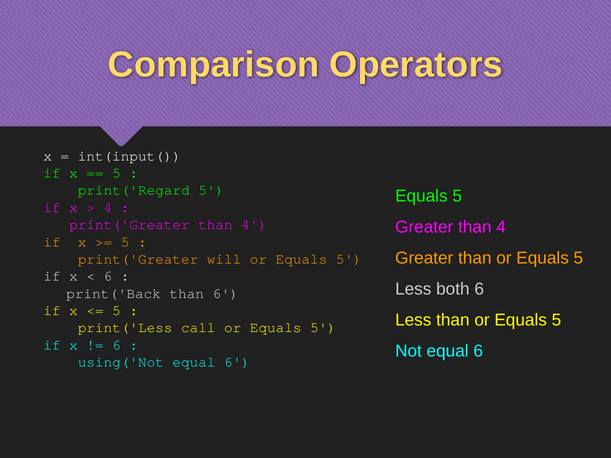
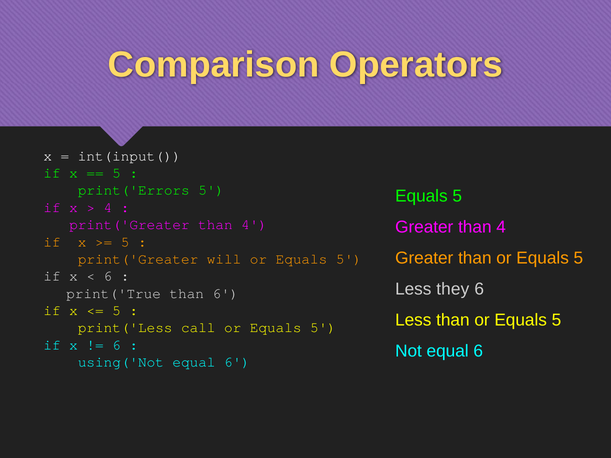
print('Regard: print('Regard -> print('Errors
both: both -> they
print('Back: print('Back -> print('True
